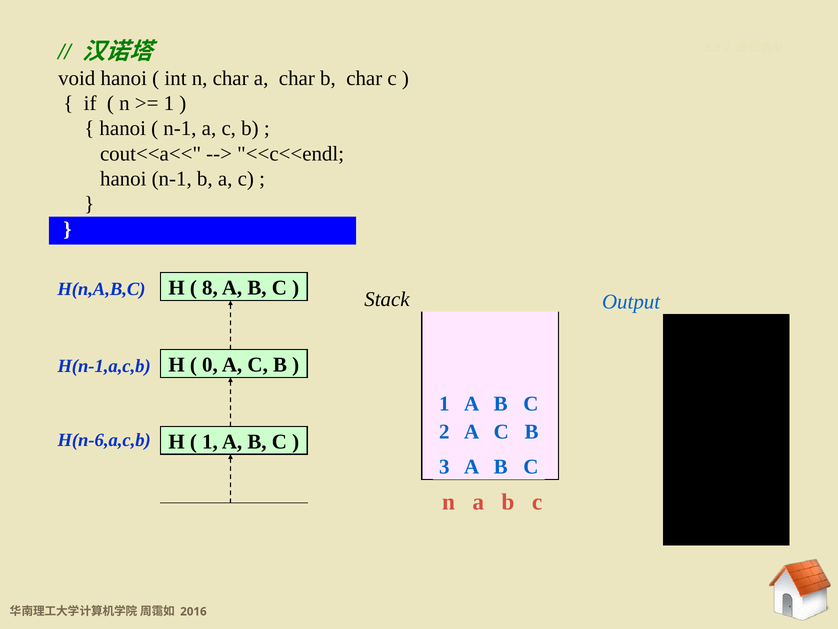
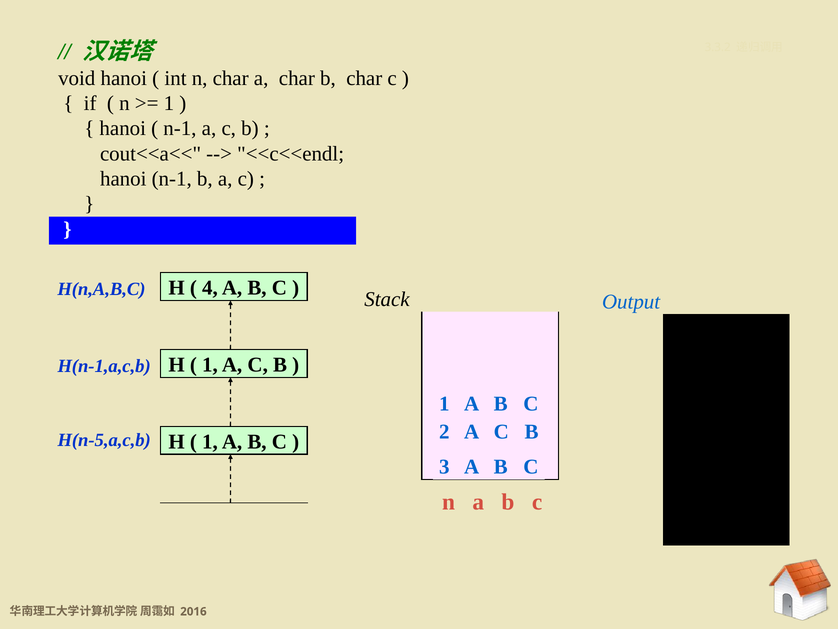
8: 8 -> 4
0 at (210, 365): 0 -> 1
H(n-6,a,c,b: H(n-6,a,c,b -> H(n-5,a,c,b
